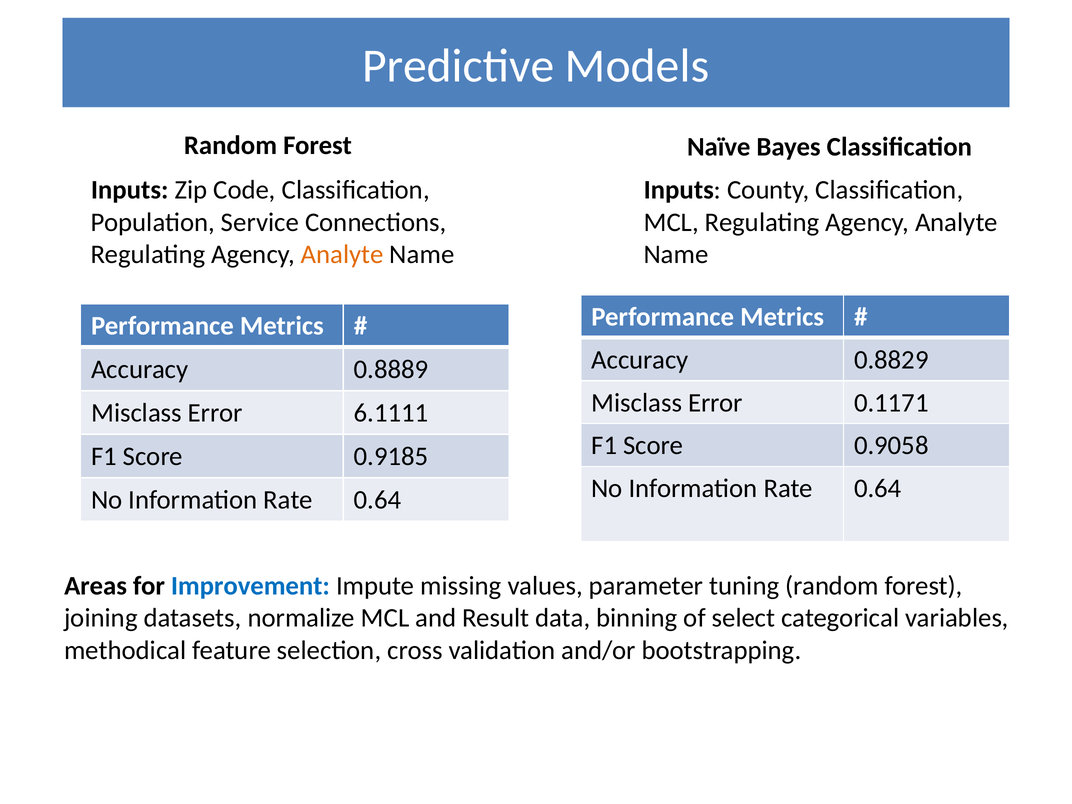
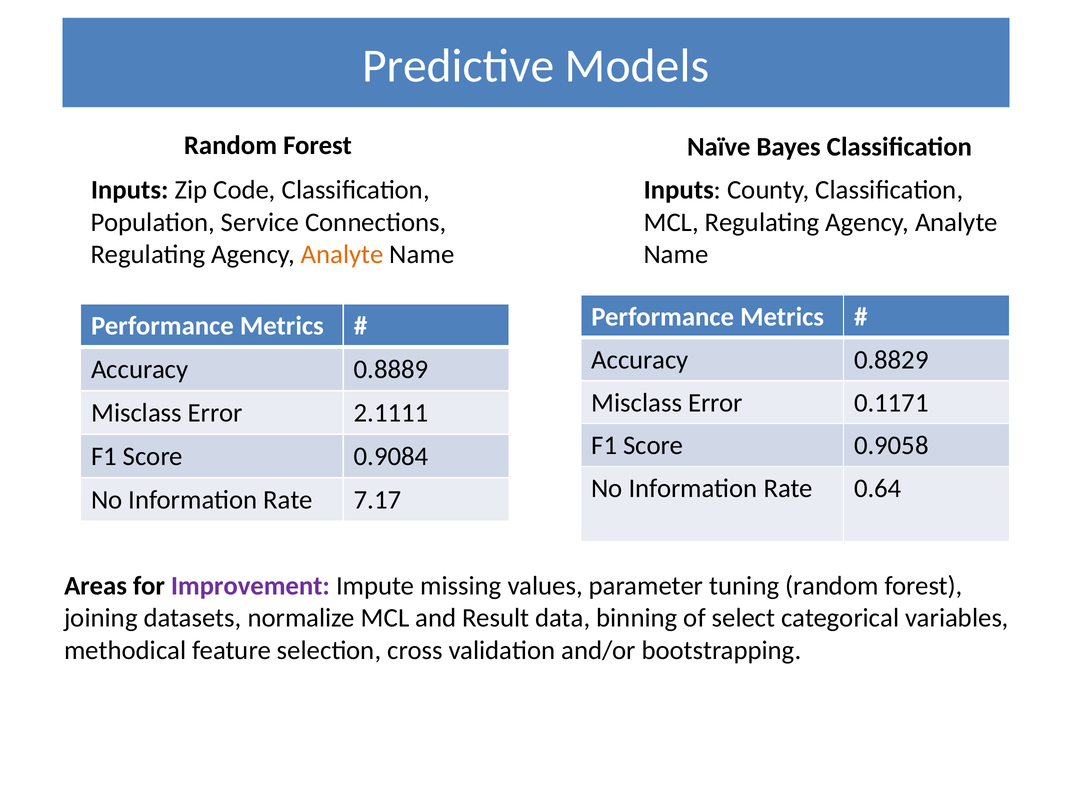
6.1111: 6.1111 -> 2.1111
0.9185: 0.9185 -> 0.9084
0.64 at (378, 500): 0.64 -> 7.17
Improvement colour: blue -> purple
